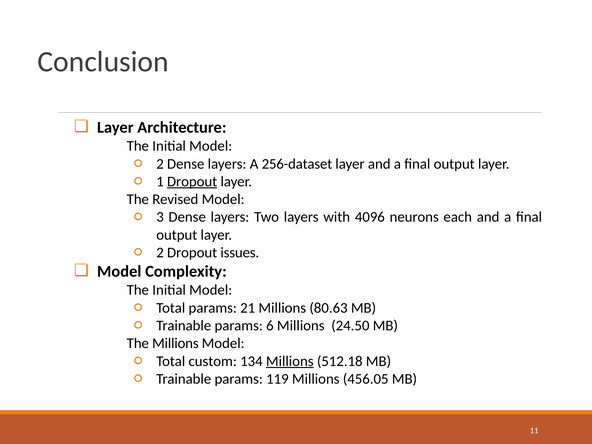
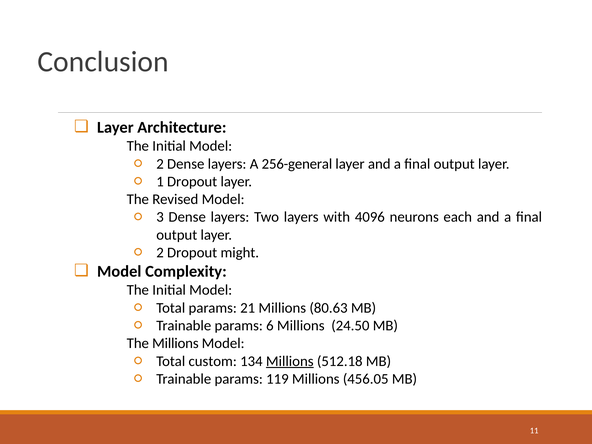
256-dataset: 256-dataset -> 256-general
Dropout at (192, 182) underline: present -> none
issues: issues -> might
